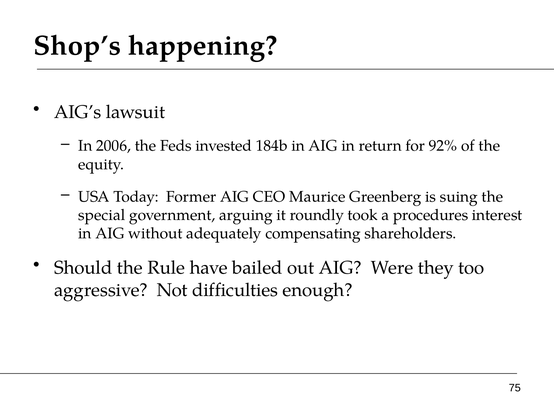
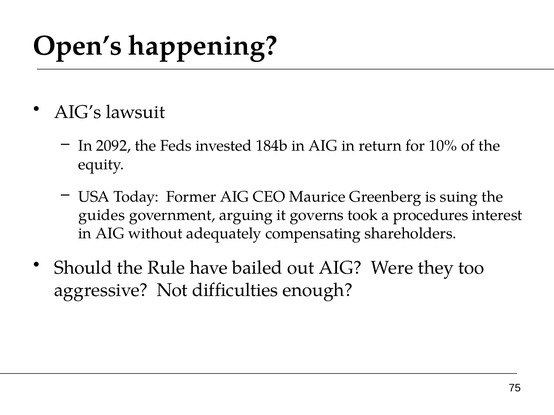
Shop’s: Shop’s -> Open’s
2006: 2006 -> 2092
92%: 92% -> 10%
special: special -> guides
roundly: roundly -> governs
